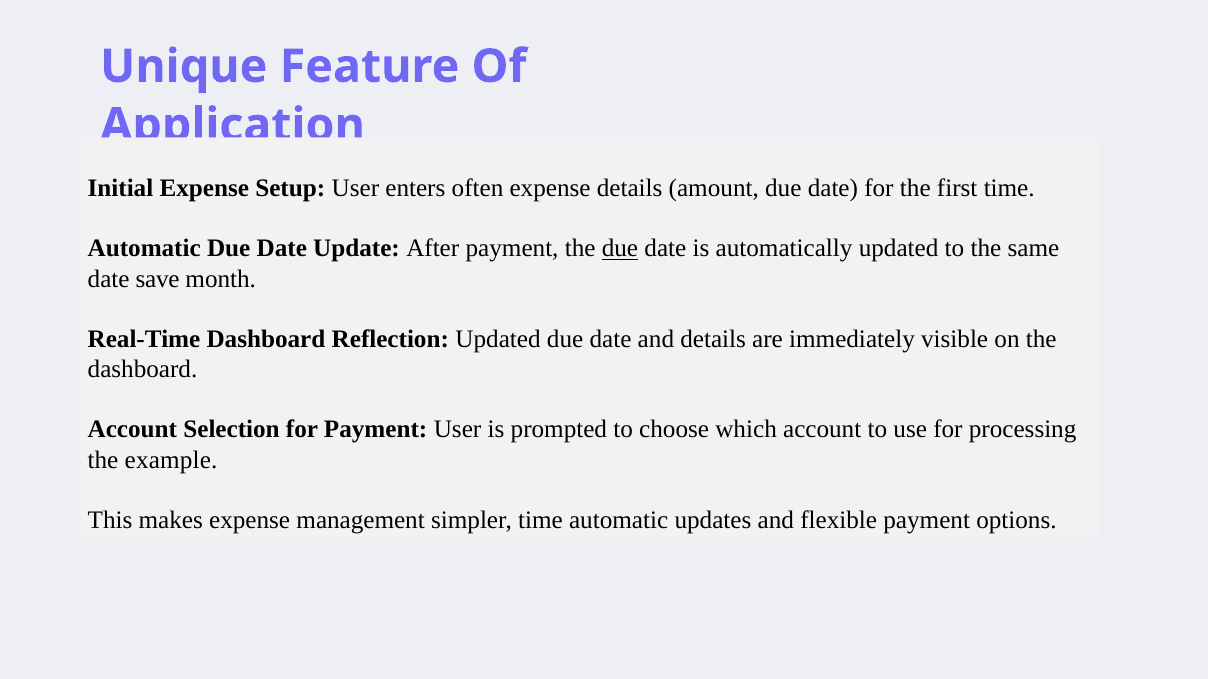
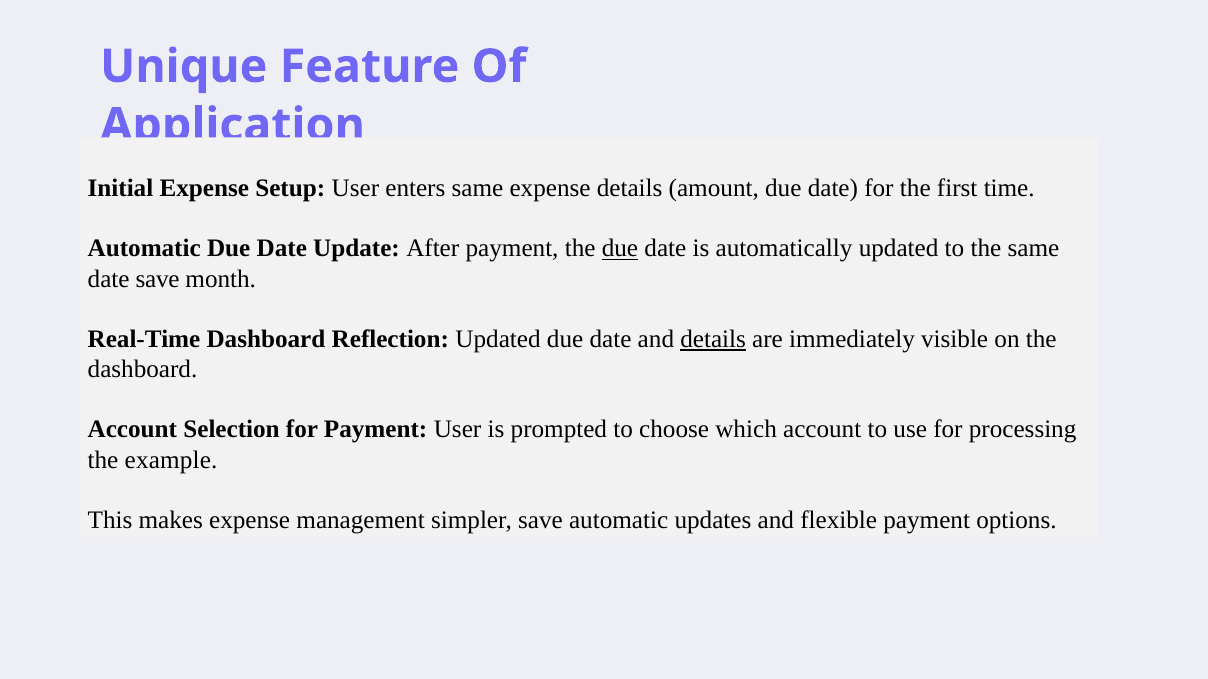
enters often: often -> same
details at (713, 339) underline: none -> present
simpler time: time -> save
